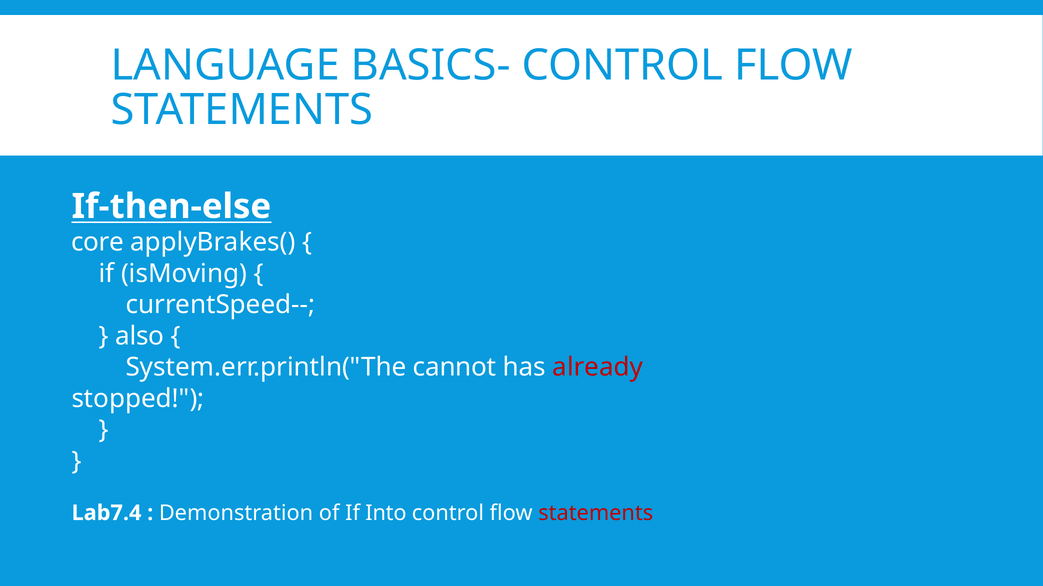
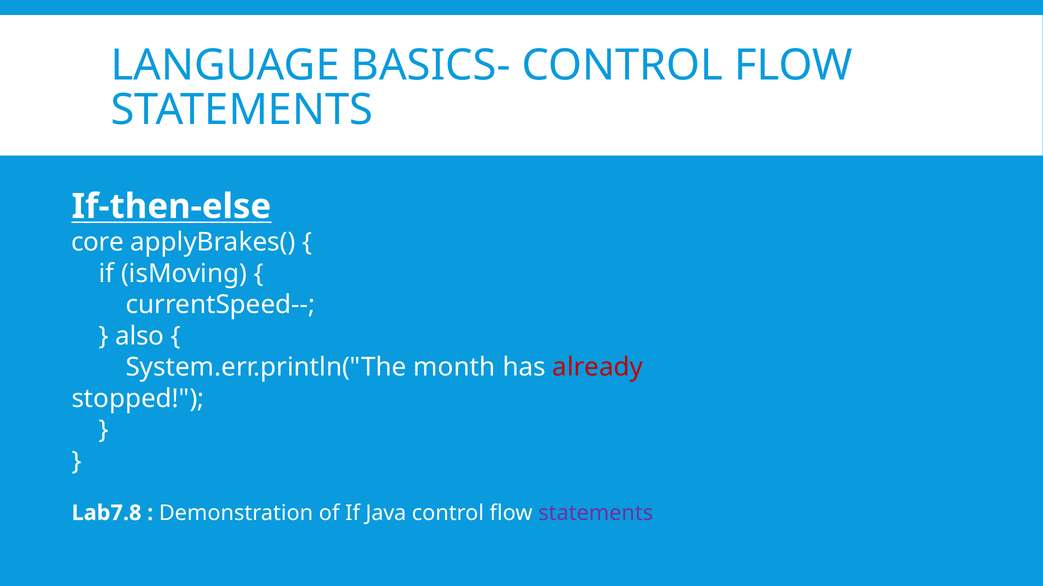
cannot: cannot -> month
Lab7.4: Lab7.4 -> Lab7.8
Into: Into -> Java
statements at (596, 513) colour: red -> purple
